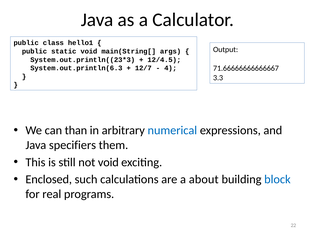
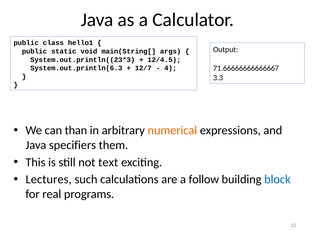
numerical colour: blue -> orange
not void: void -> text
Enclosed: Enclosed -> Lectures
about: about -> follow
